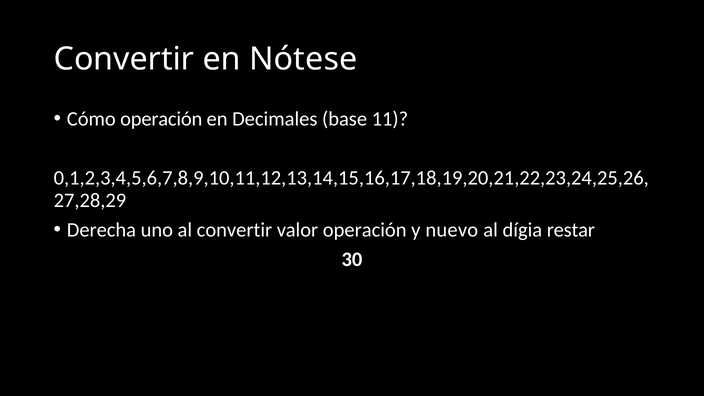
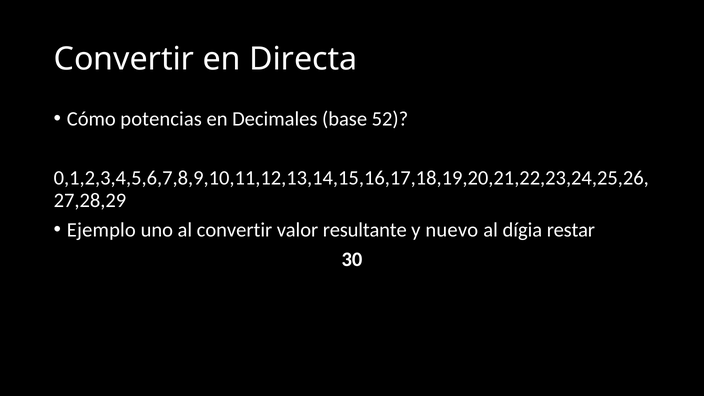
Nótese: Nótese -> Directa
Cómo operación: operación -> potencias
11: 11 -> 52
Derecha: Derecha -> Ejemplo
valor operación: operación -> resultante
